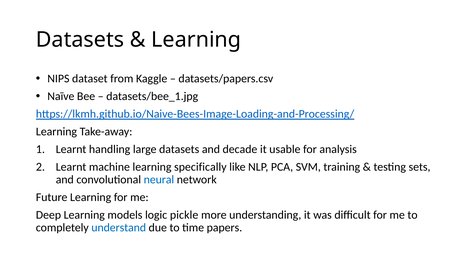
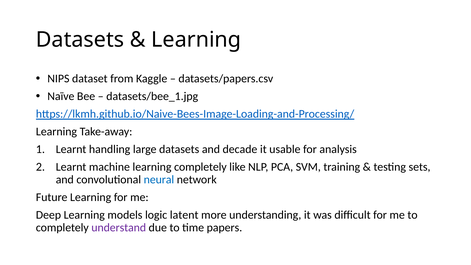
learning specifically: specifically -> completely
pickle: pickle -> latent
understand colour: blue -> purple
